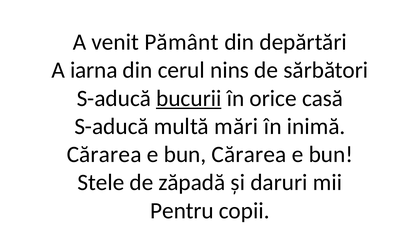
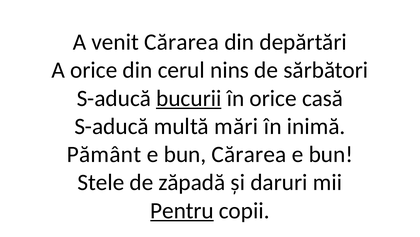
venit Pământ: Pământ -> Cărarea
A iarna: iarna -> orice
Cărarea at (104, 154): Cărarea -> Pământ
Pentru underline: none -> present
